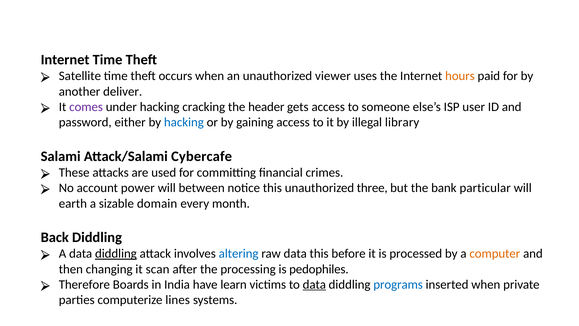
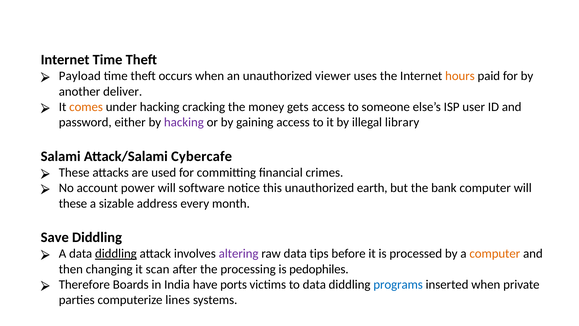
Satellite: Satellite -> Payload
comes colour: purple -> orange
header: header -> money
hacking at (184, 122) colour: blue -> purple
between: between -> software
three: three -> earth
bank particular: particular -> computer
earth at (73, 203): earth -> these
domain: domain -> address
Back: Back -> Save
altering colour: blue -> purple
data this: this -> tips
learn: learn -> ports
data at (314, 284) underline: present -> none
